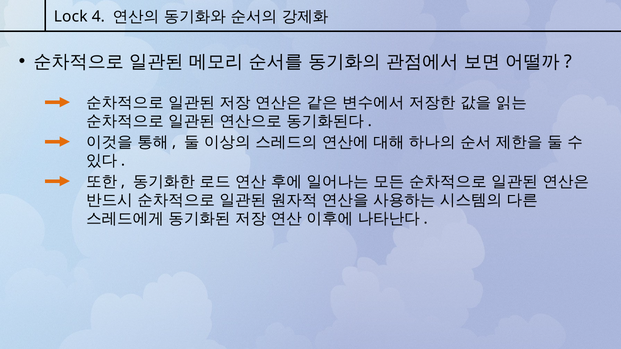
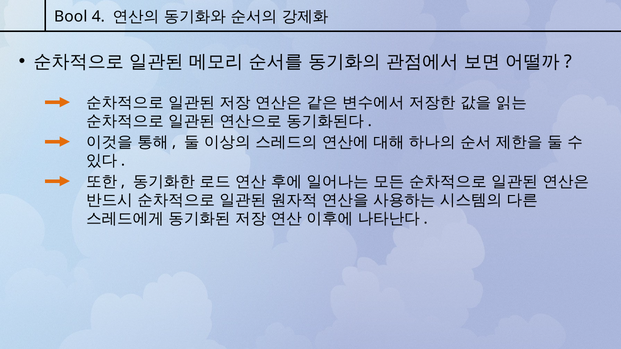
Lock: Lock -> Bool
